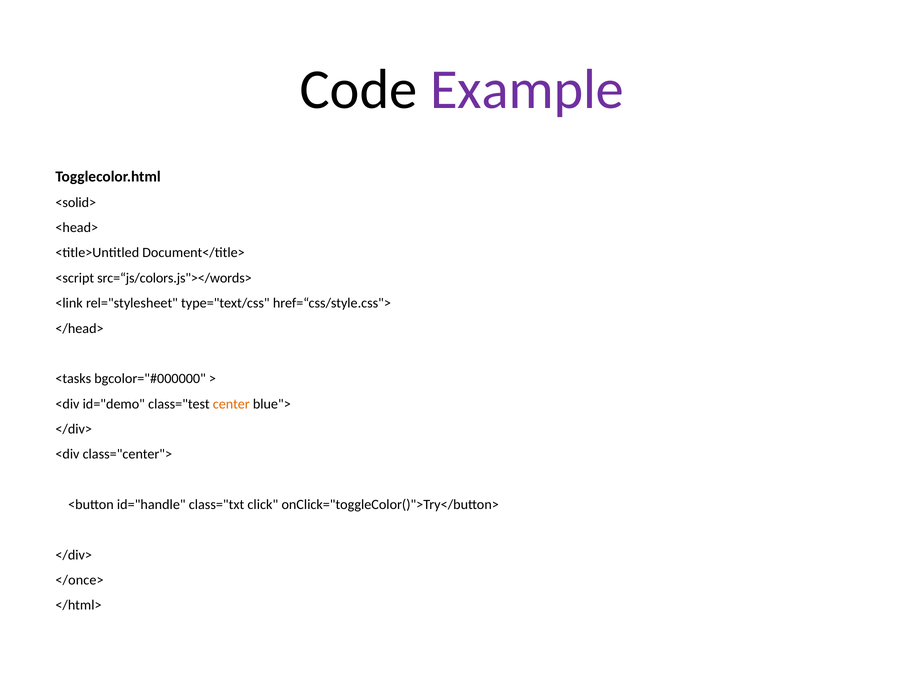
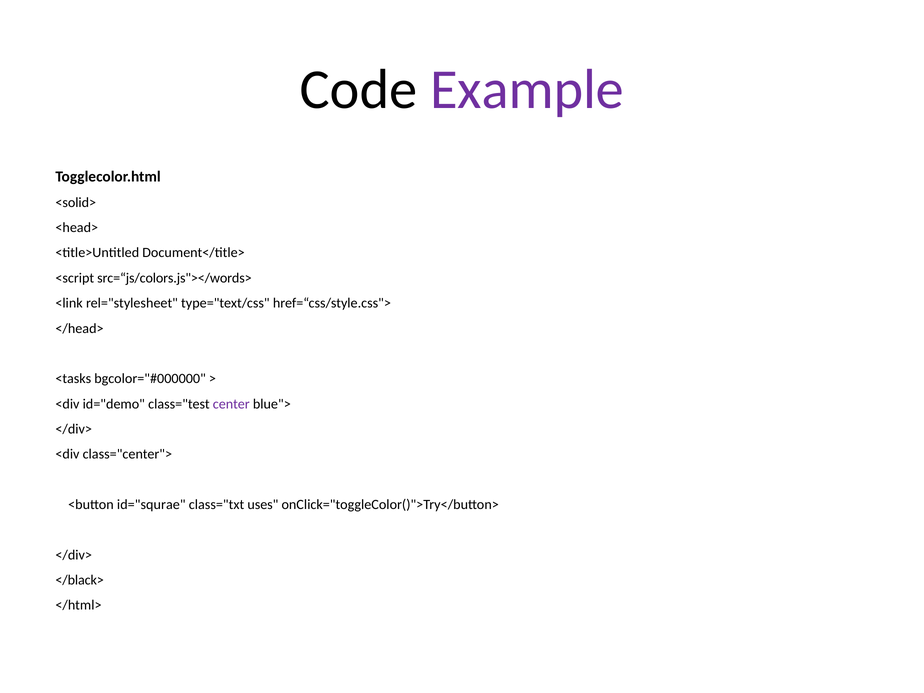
center colour: orange -> purple
id="handle: id="handle -> id="squrae
click: click -> uses
</once>: </once> -> </black>
